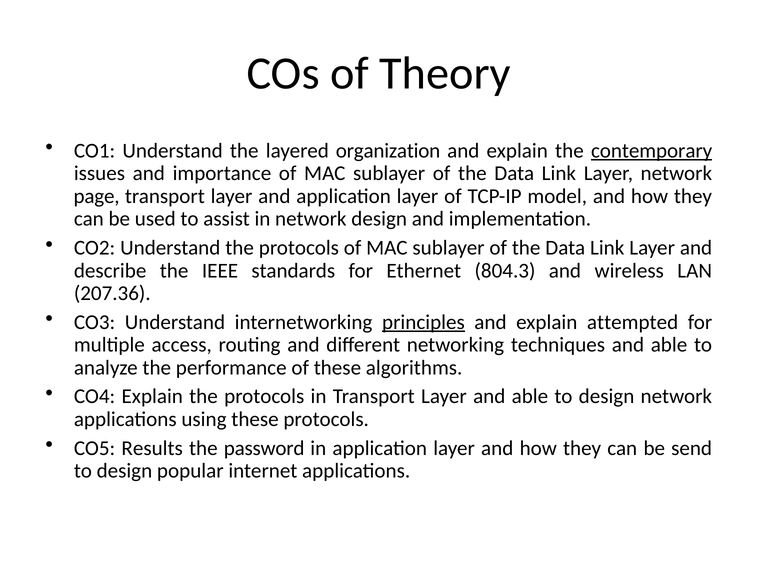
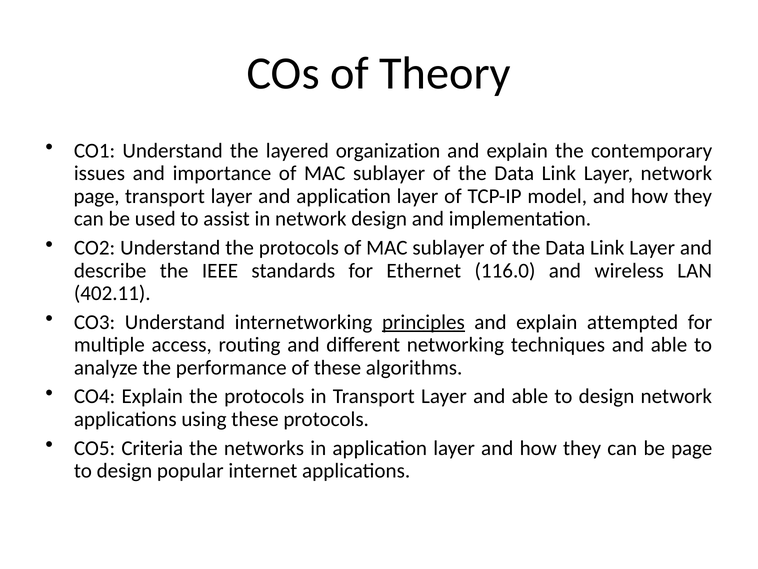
contemporary underline: present -> none
804.3: 804.3 -> 116.0
207.36: 207.36 -> 402.11
Results: Results -> Criteria
password: password -> networks
be send: send -> page
